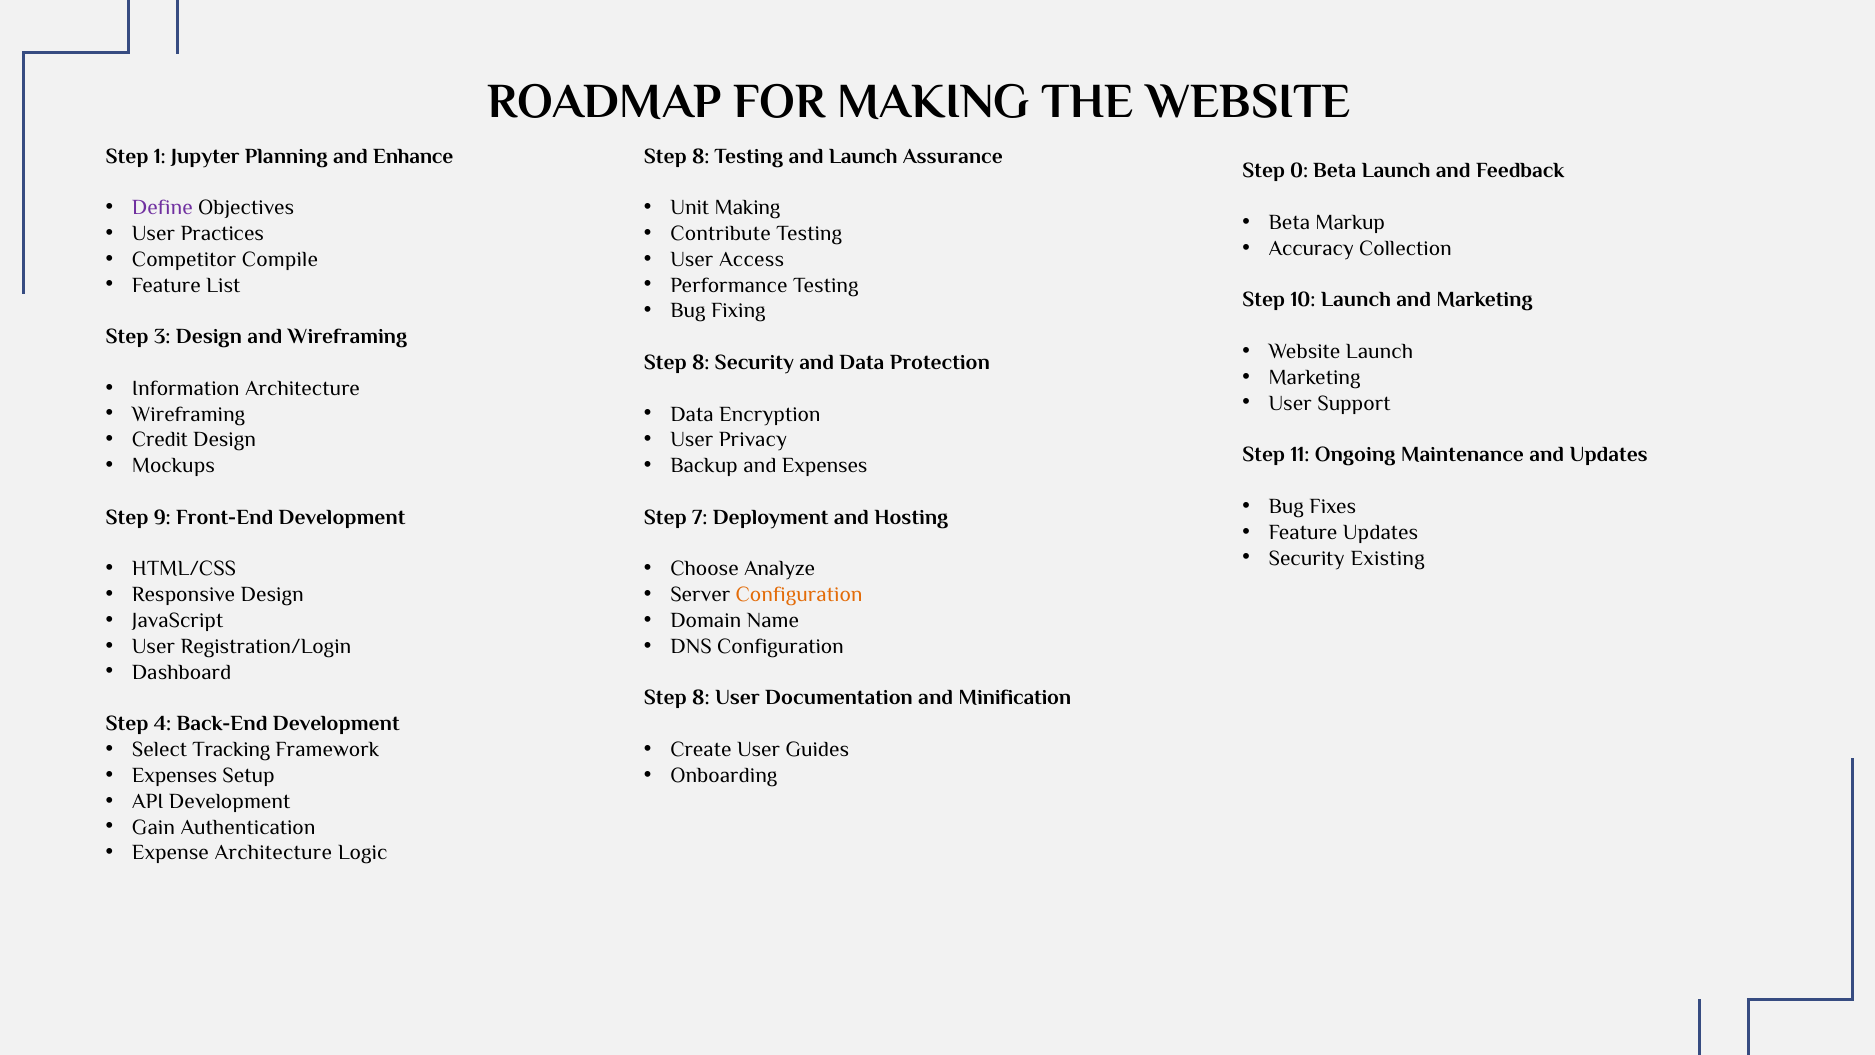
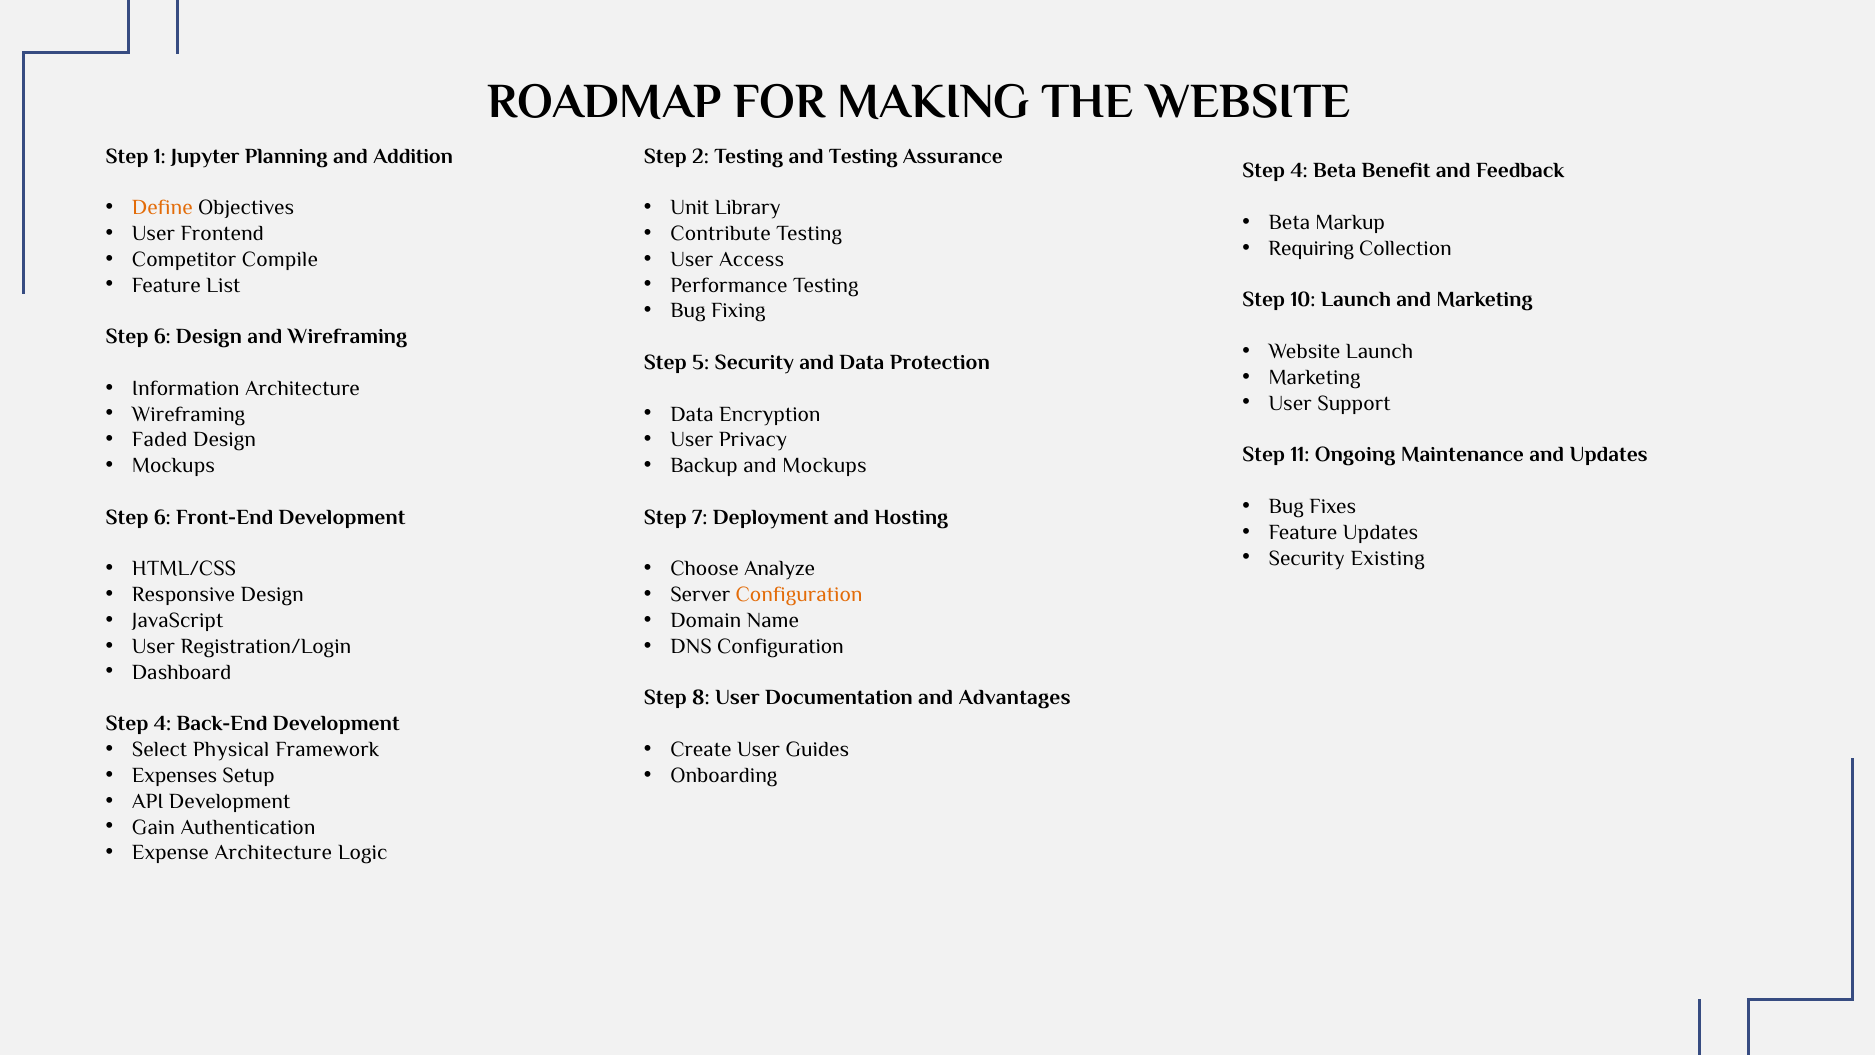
Enhance: Enhance -> Addition
8 at (701, 156): 8 -> 2
and Launch: Launch -> Testing
0 at (1299, 171): 0 -> 4
Beta Launch: Launch -> Benefit
Define colour: purple -> orange
Unit Making: Making -> Library
Practices: Practices -> Frontend
Accuracy: Accuracy -> Requiring
3 at (162, 336): 3 -> 6
8 at (701, 362): 8 -> 5
Credit: Credit -> Faded
and Expenses: Expenses -> Mockups
9 at (162, 517): 9 -> 6
Minification: Minification -> Advantages
Tracking: Tracking -> Physical
